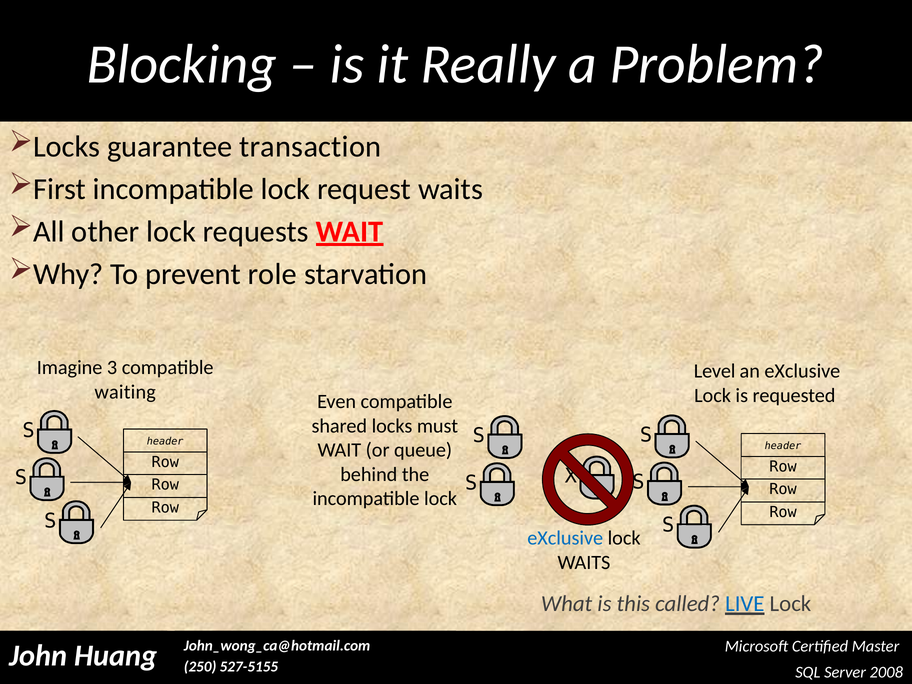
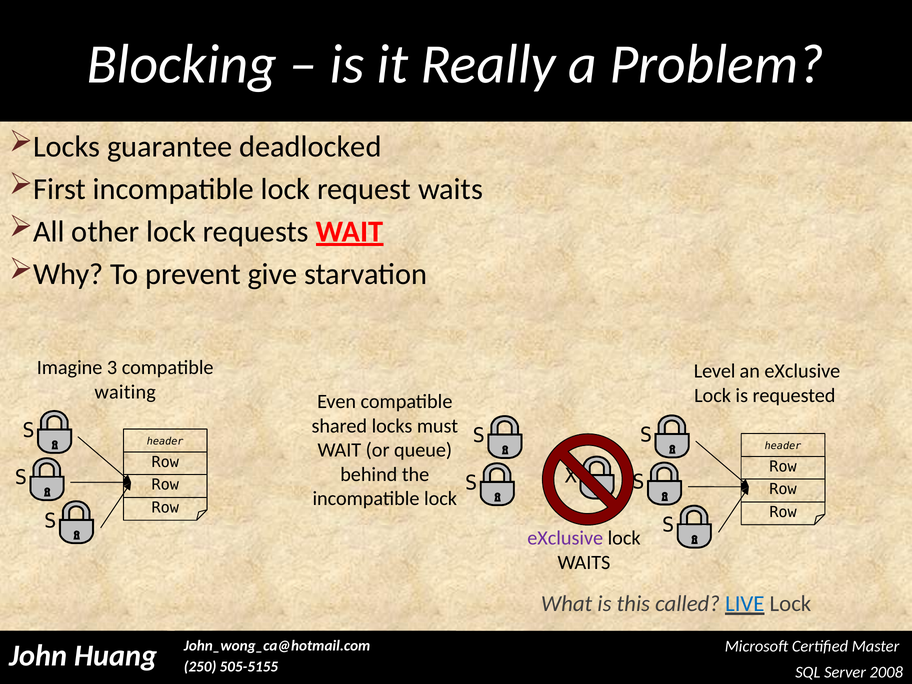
transaction: transaction -> deadlocked
role: role -> give
eXclusive at (565, 538) colour: blue -> purple
527-5155: 527-5155 -> 505-5155
